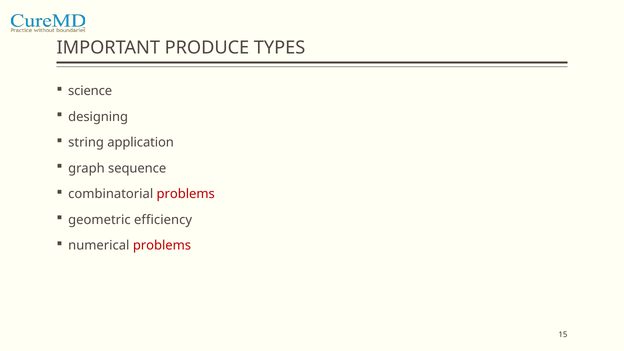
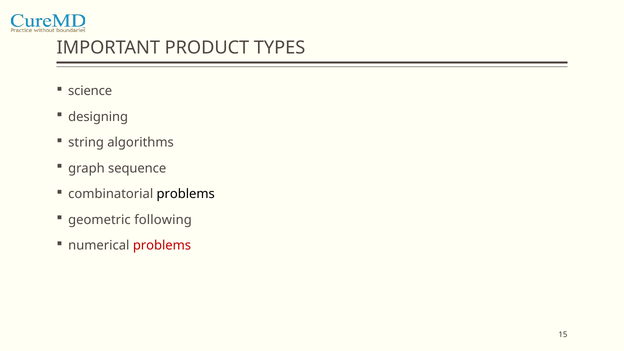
PRODUCE: PRODUCE -> PRODUCT
application: application -> algorithms
problems at (186, 194) colour: red -> black
efficiency: efficiency -> following
